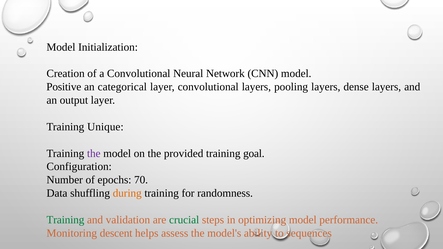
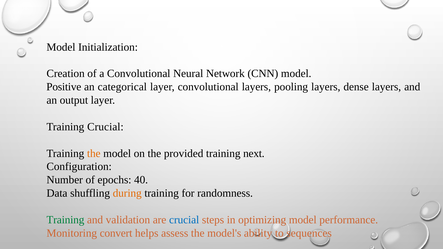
Training Unique: Unique -> Crucial
the at (94, 153) colour: purple -> orange
goal: goal -> next
70: 70 -> 40
crucial at (184, 220) colour: green -> blue
descent: descent -> convert
